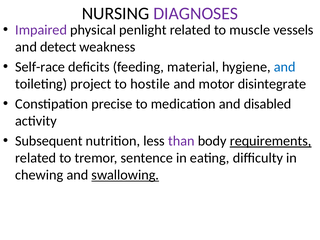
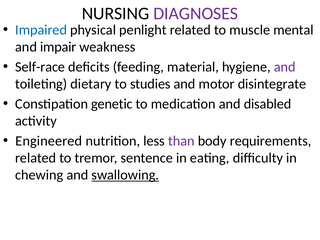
Impaired colour: purple -> blue
vessels: vessels -> mental
detect: detect -> impair
and at (285, 67) colour: blue -> purple
project: project -> dietary
hostile: hostile -> studies
precise: precise -> genetic
Subsequent: Subsequent -> Engineered
requirements underline: present -> none
